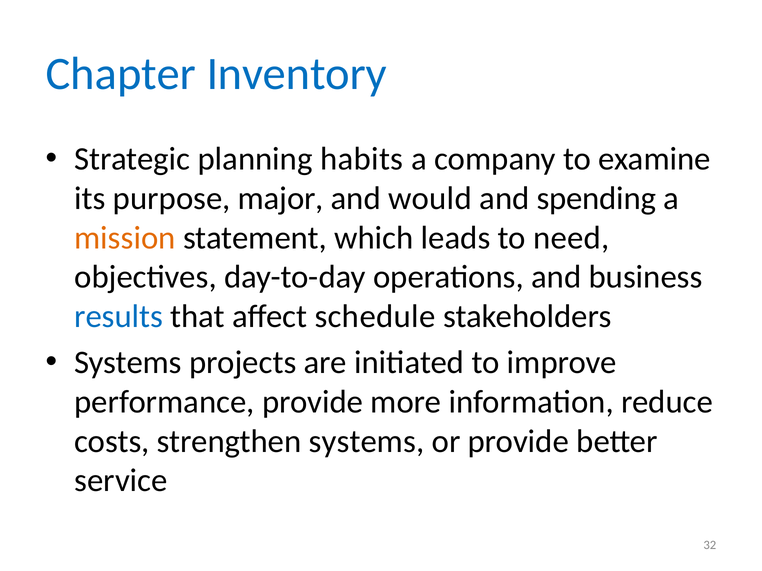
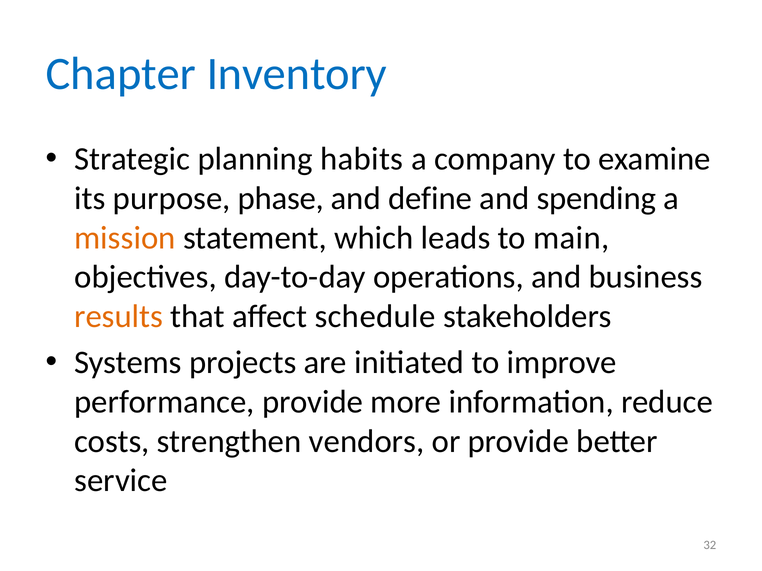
major: major -> phase
would: would -> define
need: need -> main
results colour: blue -> orange
strengthen systems: systems -> vendors
